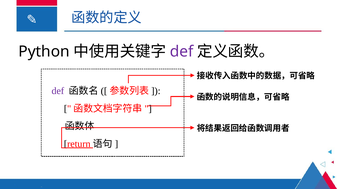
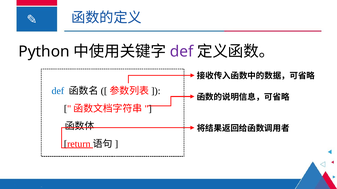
def at (58, 91) colour: purple -> blue
